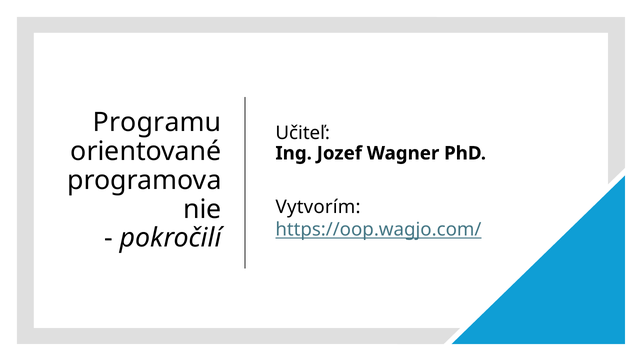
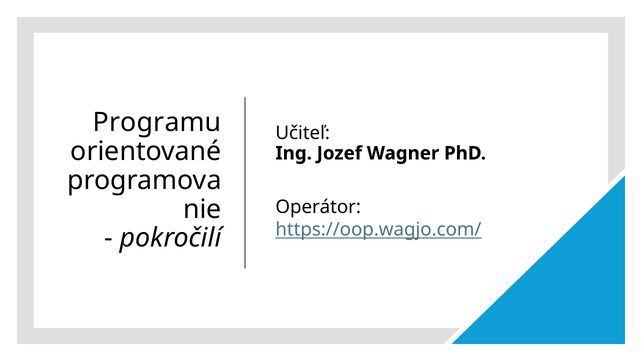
Vytvorím: Vytvorím -> Operátor
